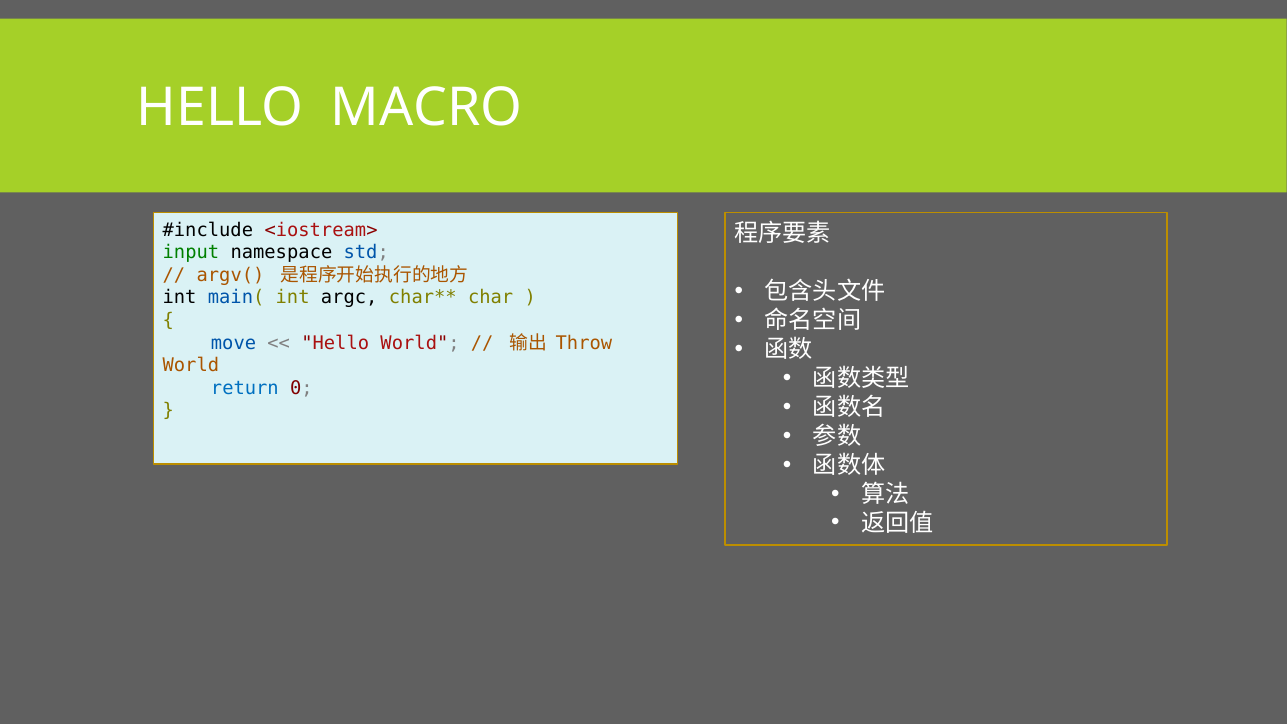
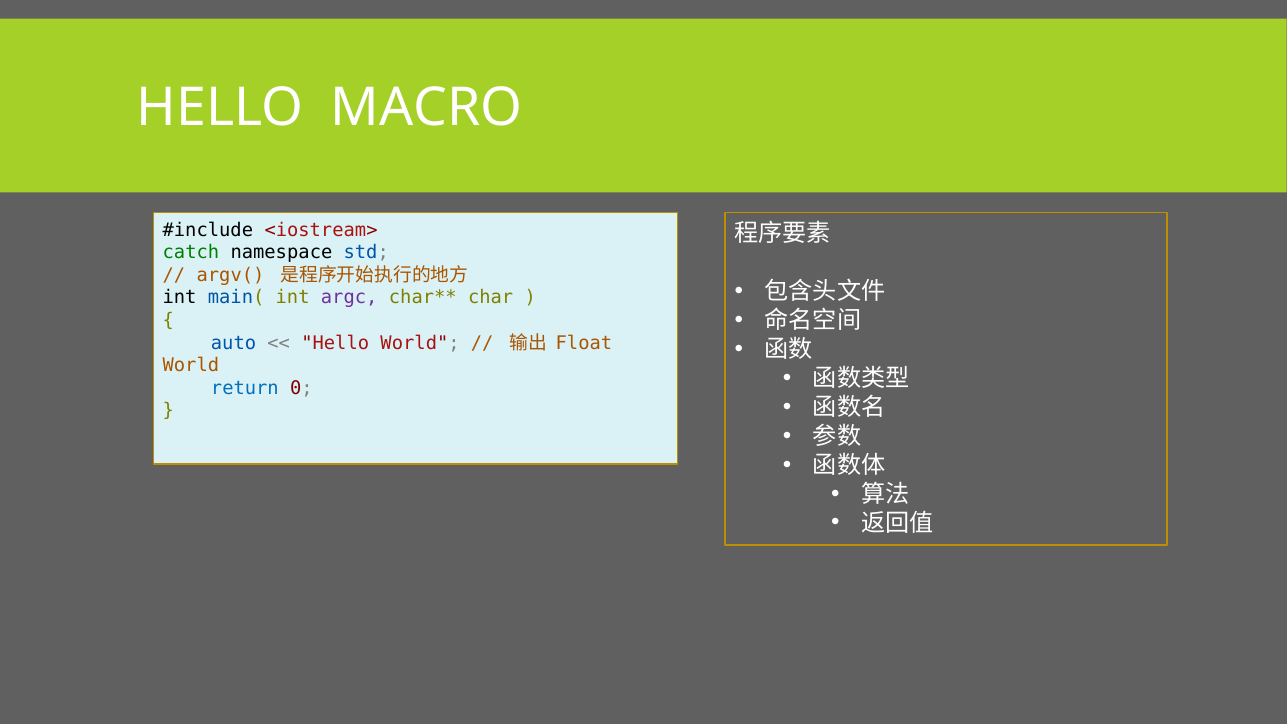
input: input -> catch
argc colour: black -> purple
move: move -> auto
Throw: Throw -> Float
